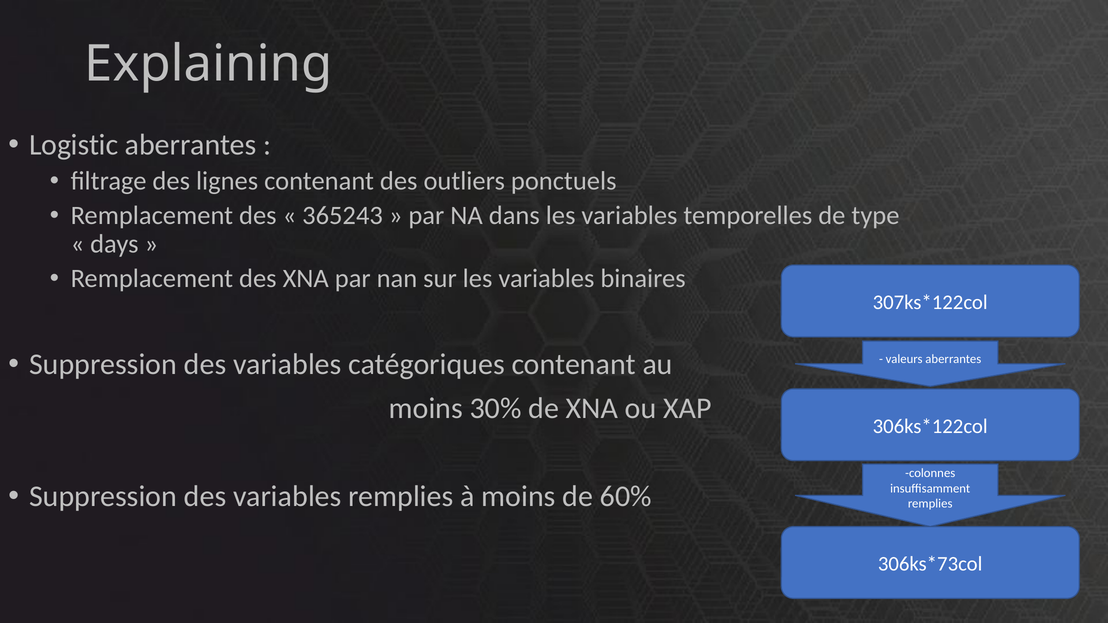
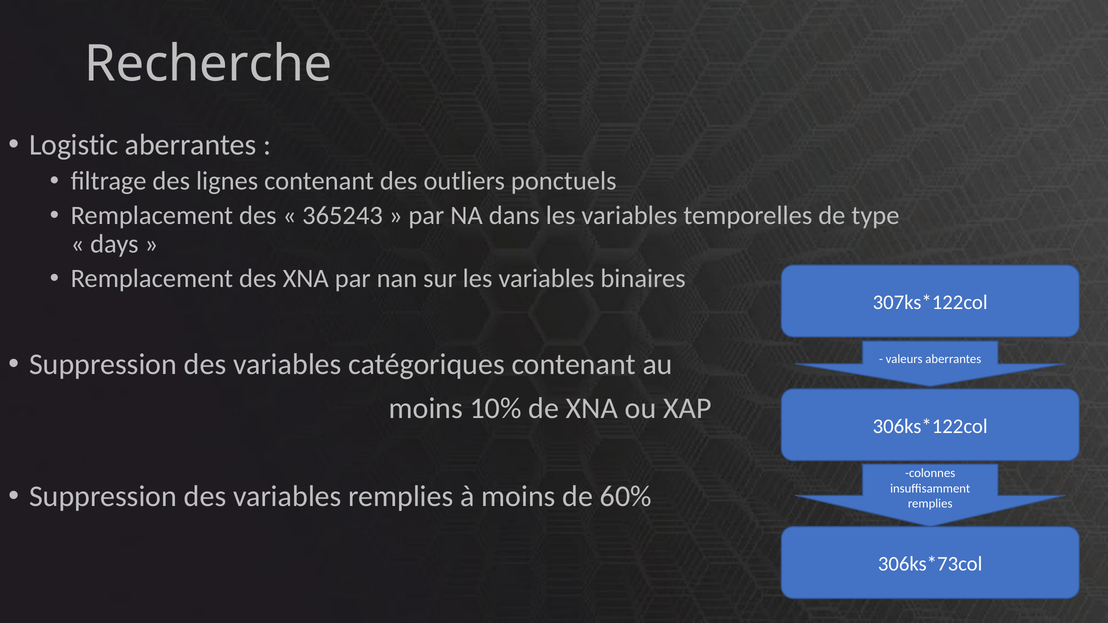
Explaining: Explaining -> Recherche
30%: 30% -> 10%
